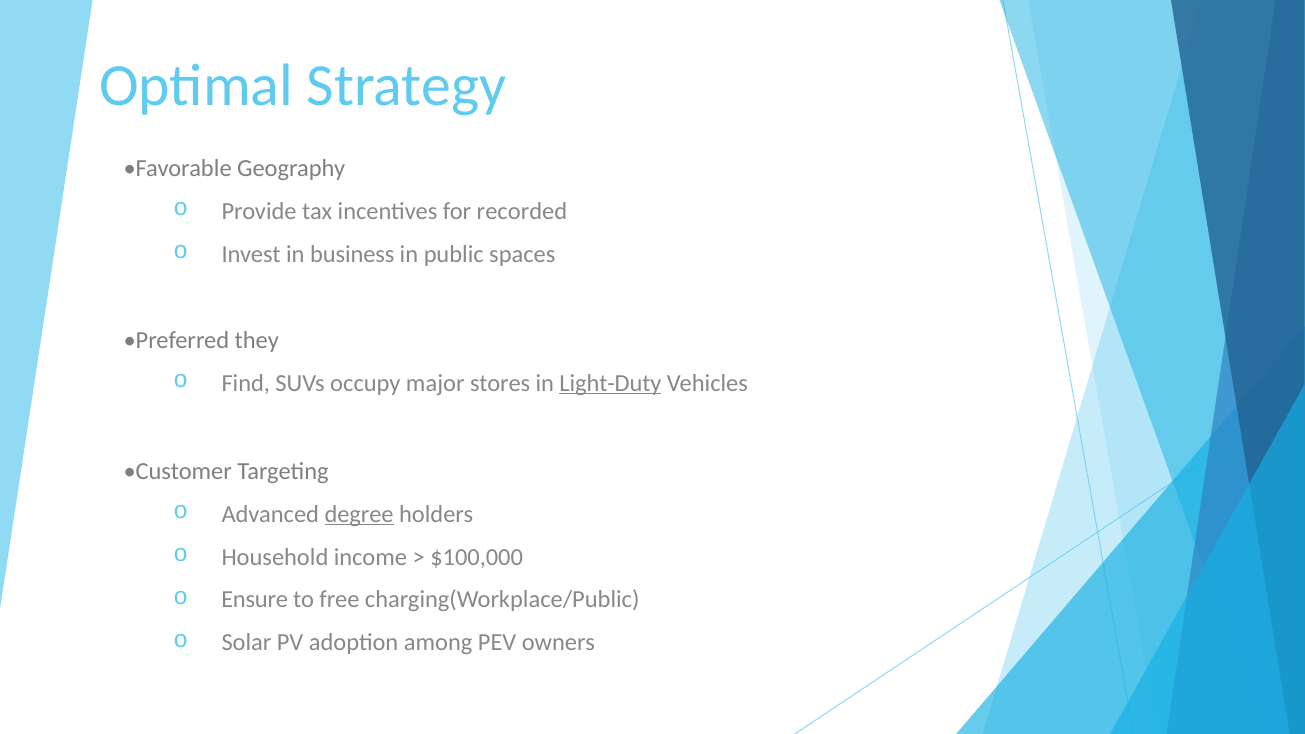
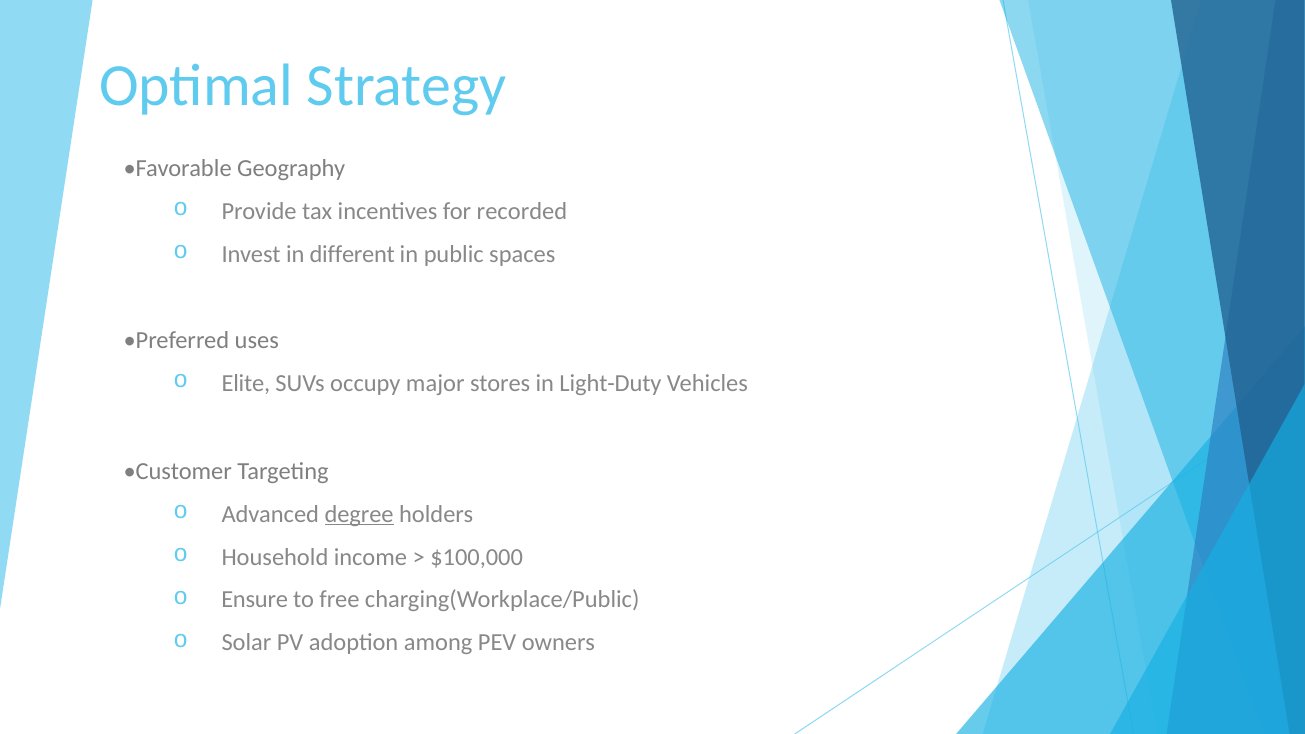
business: business -> different
they: they -> uses
Find: Find -> Elite
Light-Duty underline: present -> none
